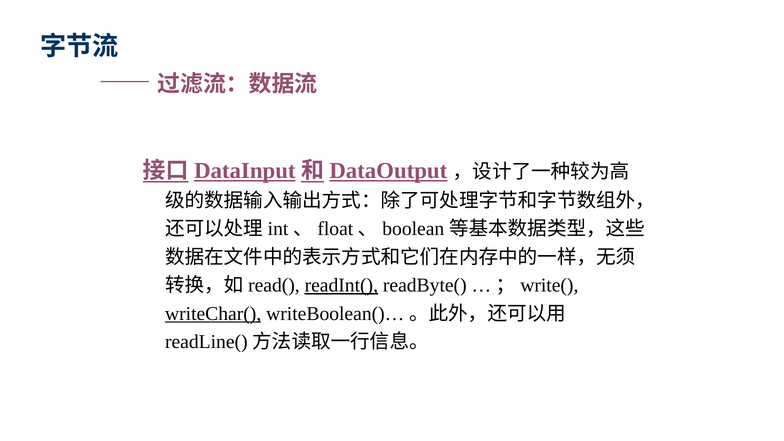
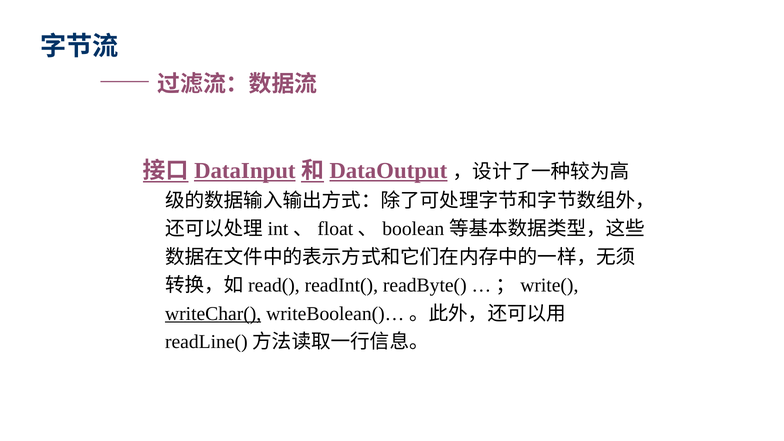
readInt( underline: present -> none
